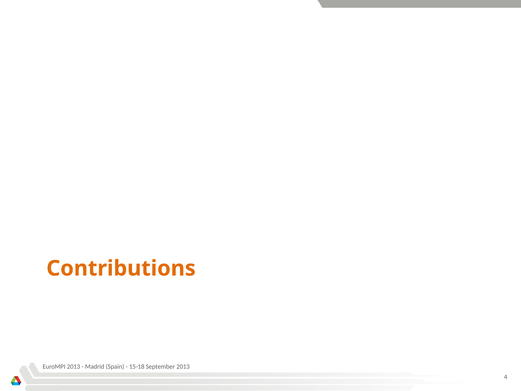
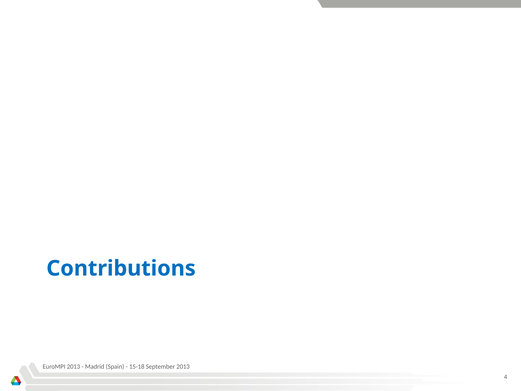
Contributions colour: orange -> blue
